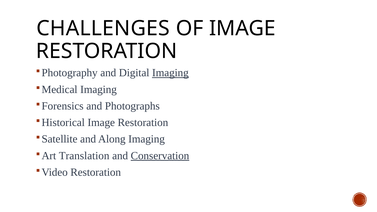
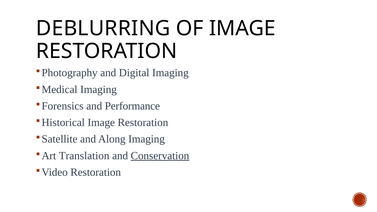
CHALLENGES: CHALLENGES -> DEBLURRING
Imaging at (170, 73) underline: present -> none
Photographs: Photographs -> Performance
